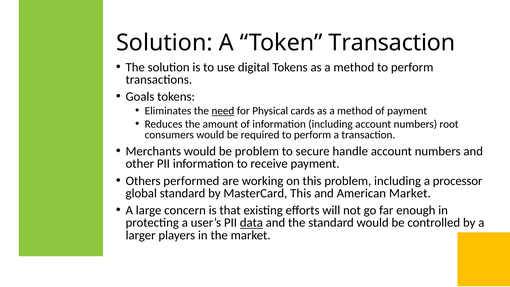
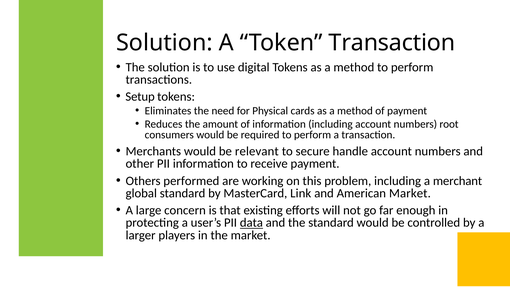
Goals: Goals -> Setup
need underline: present -> none
be problem: problem -> relevant
processor: processor -> merchant
MasterCard This: This -> Link
